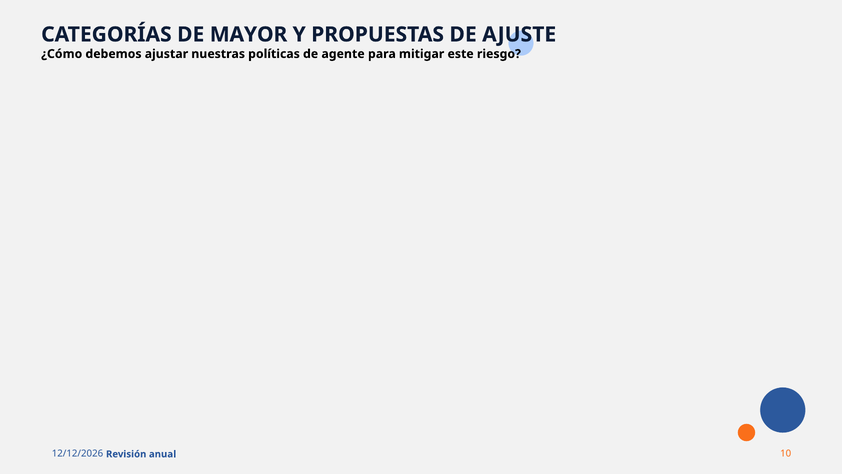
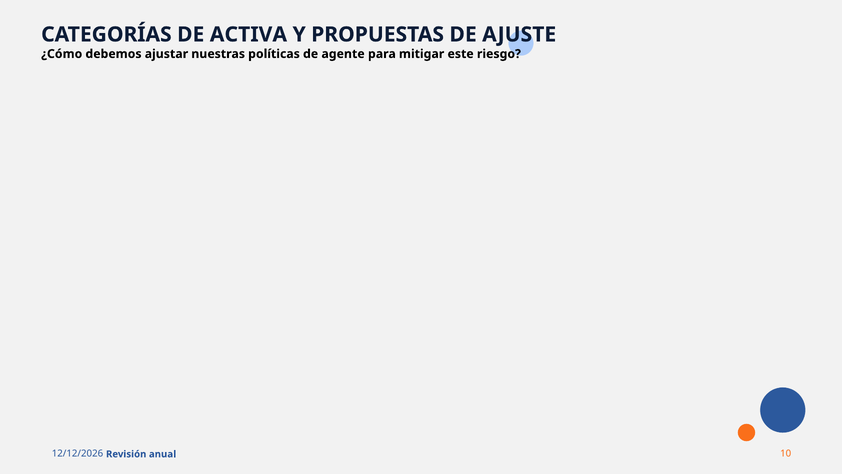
MAYOR: MAYOR -> ACTIVA
